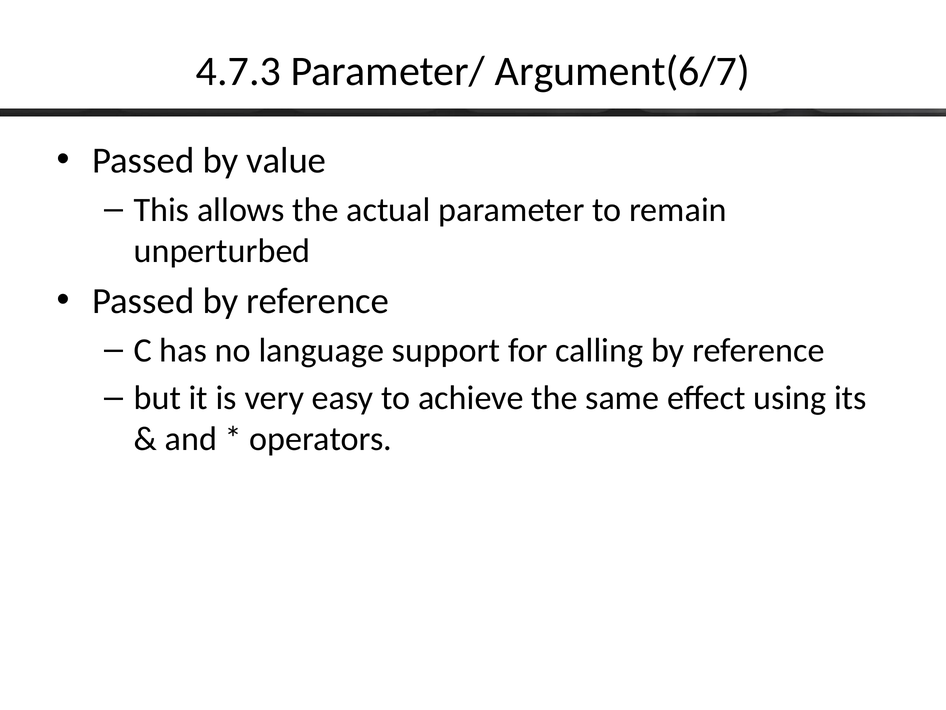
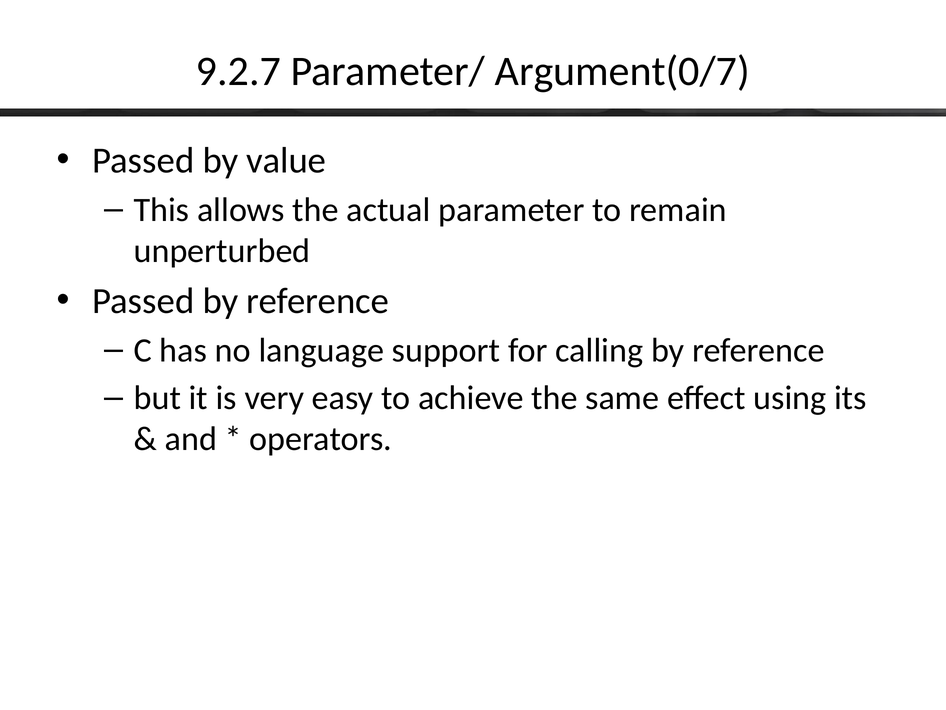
4.7.3: 4.7.3 -> 9.2.7
Argument(6/7: Argument(6/7 -> Argument(0/7
